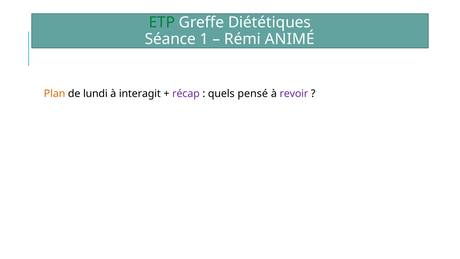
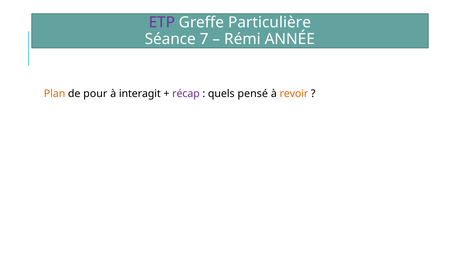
ETP colour: green -> purple
Diététiques: Diététiques -> Particulière
1: 1 -> 7
ANIMÉ: ANIMÉ -> ANNÉE
lundi: lundi -> pour
revoir colour: purple -> orange
